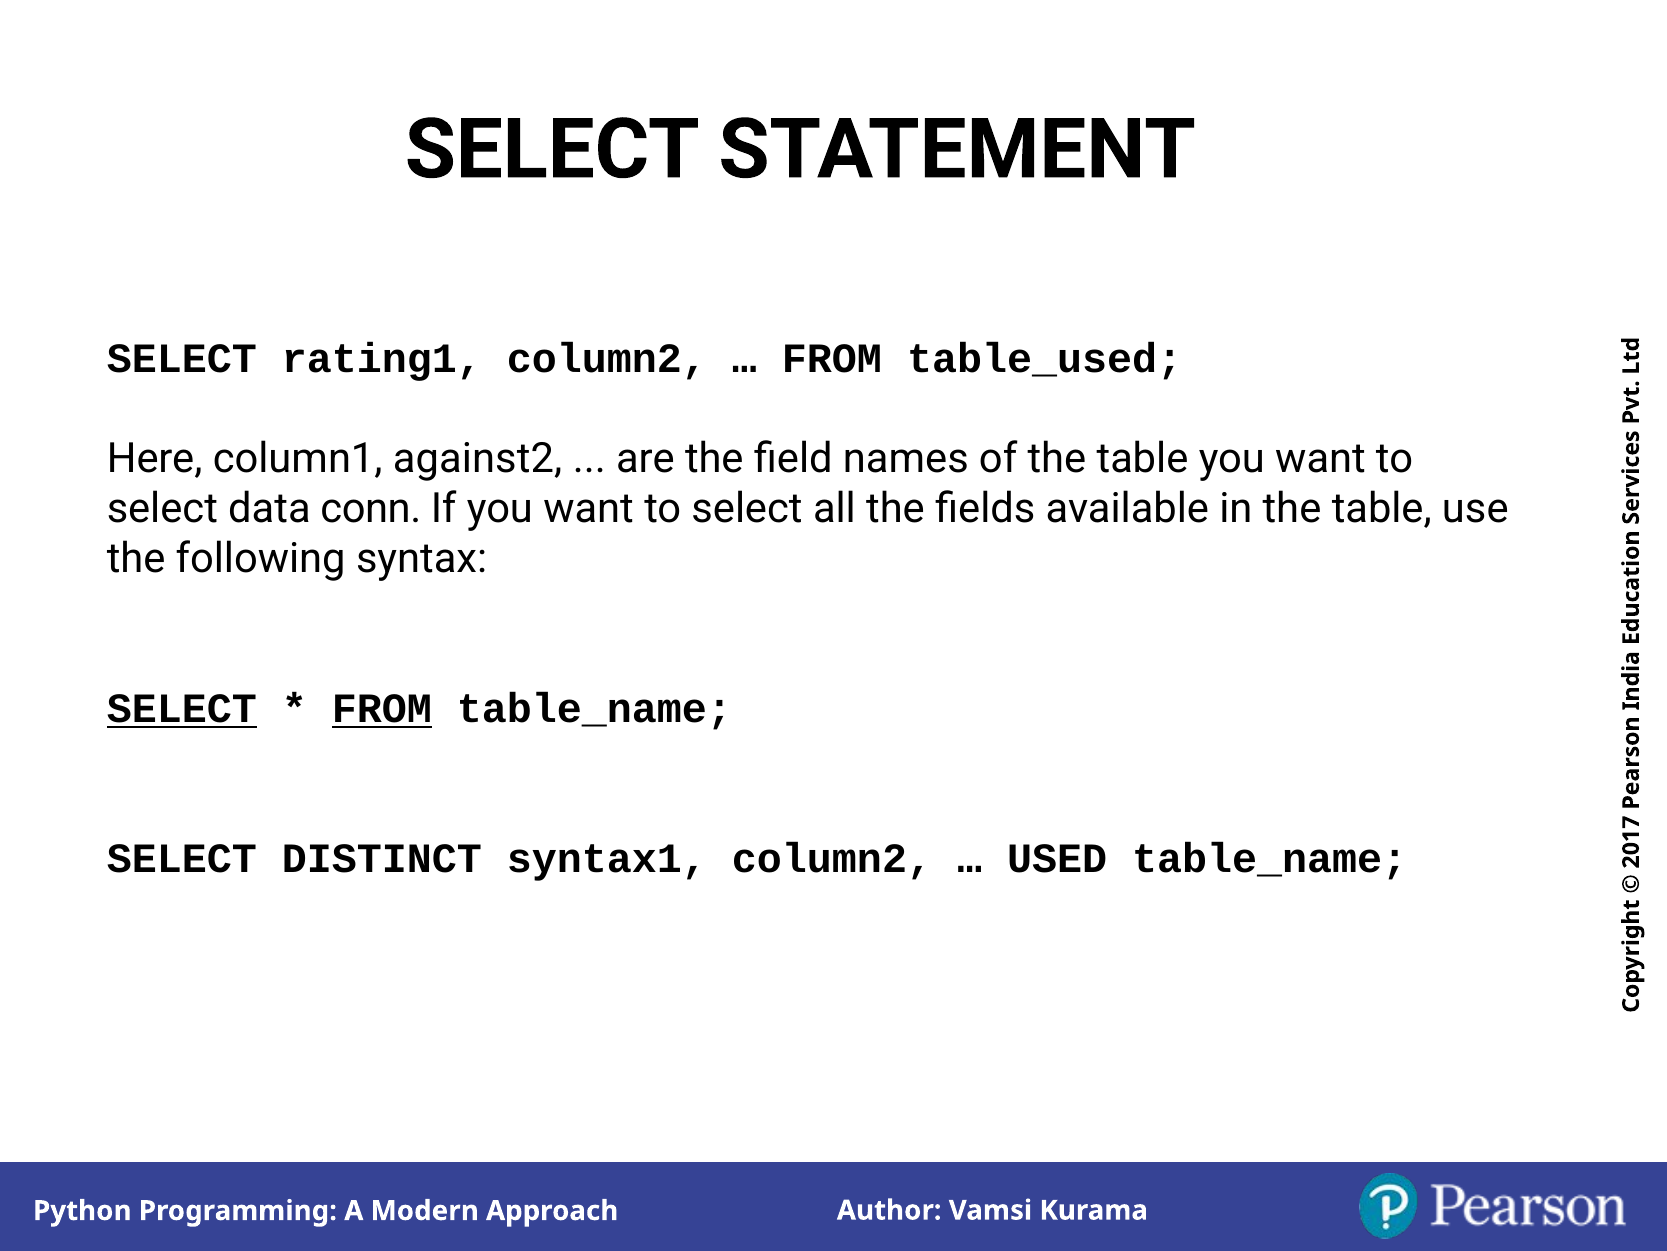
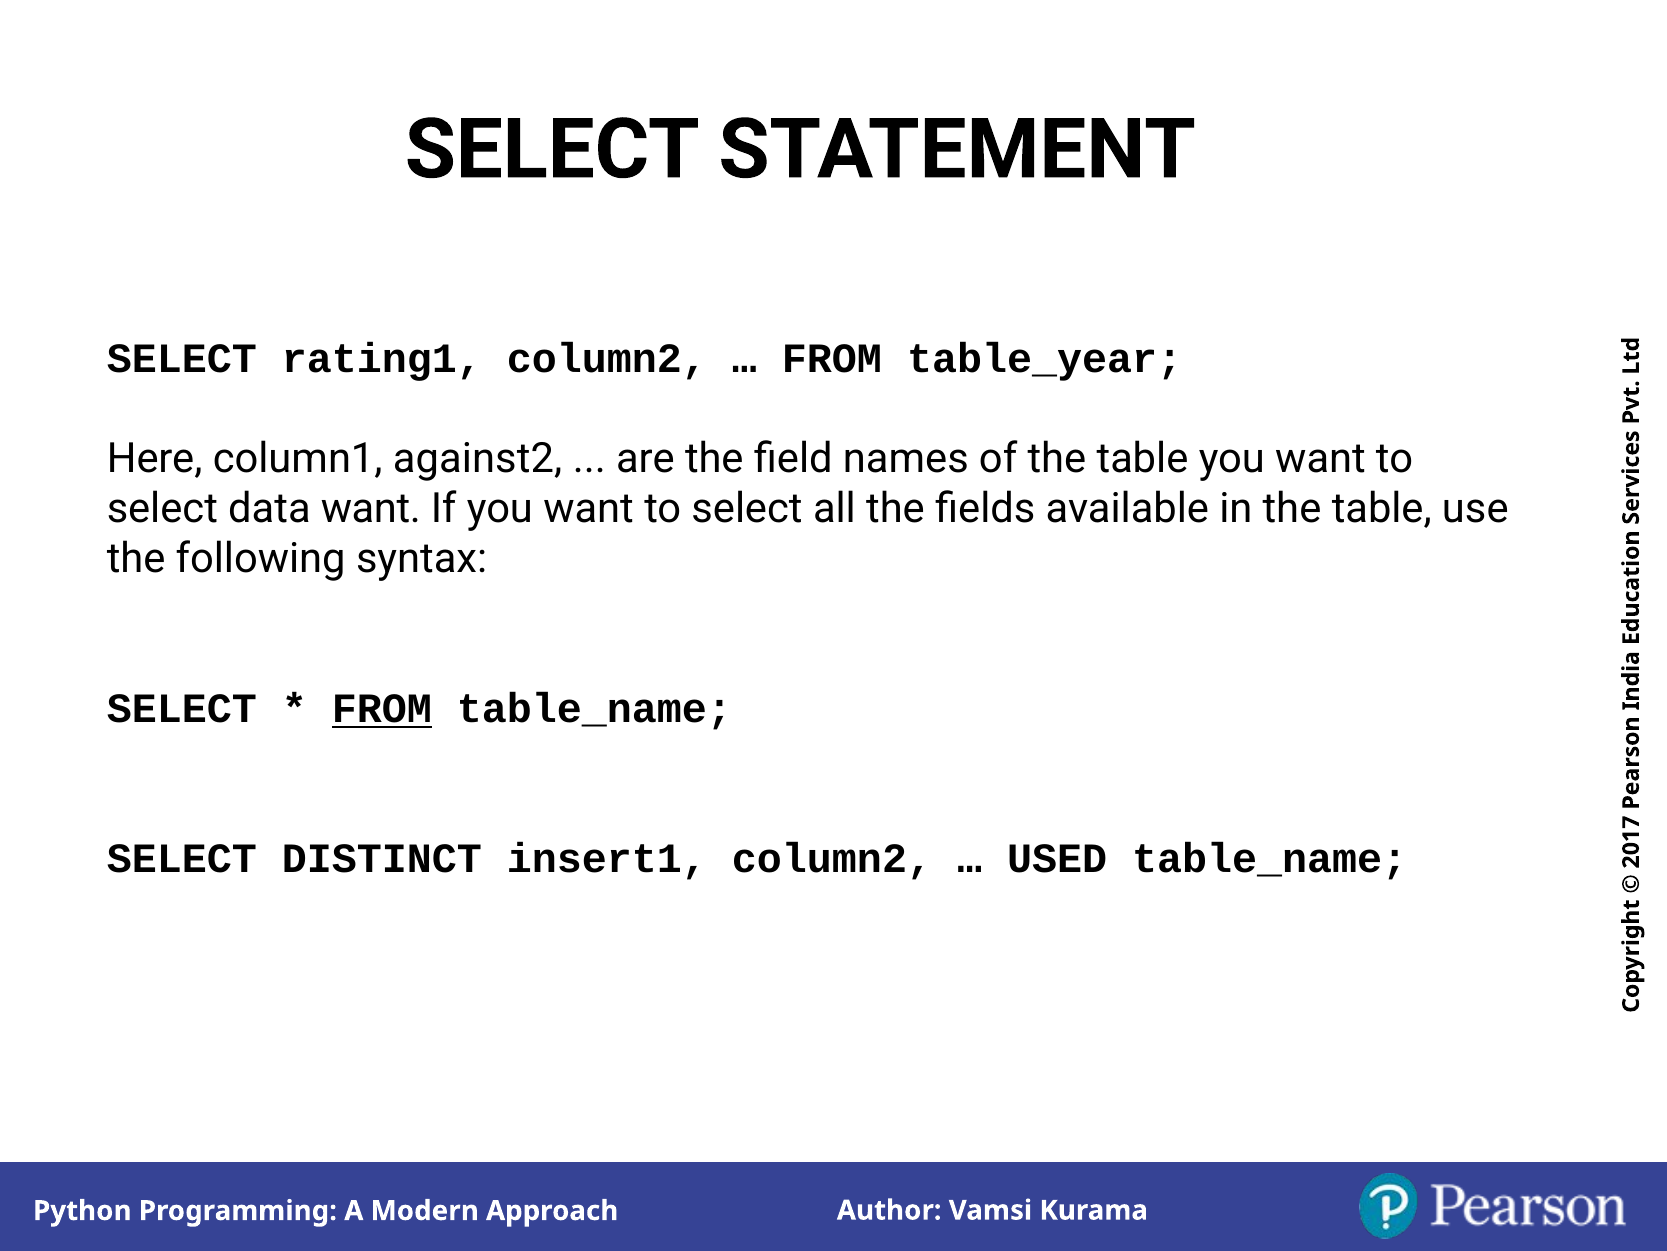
table_used: table_used -> table_year
data conn: conn -> want
SELECT at (182, 709) underline: present -> none
syntax1: syntax1 -> insert1
